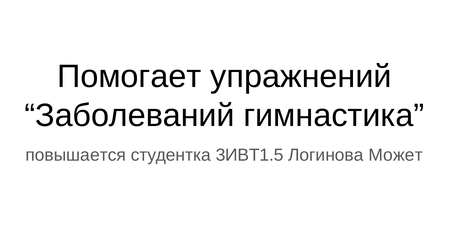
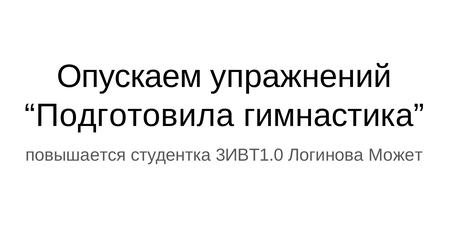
Помогает: Помогает -> Опускаем
Заболеваний: Заболеваний -> Подготовила
3ИВТ1.5: 3ИВТ1.5 -> 3ИВТ1.0
